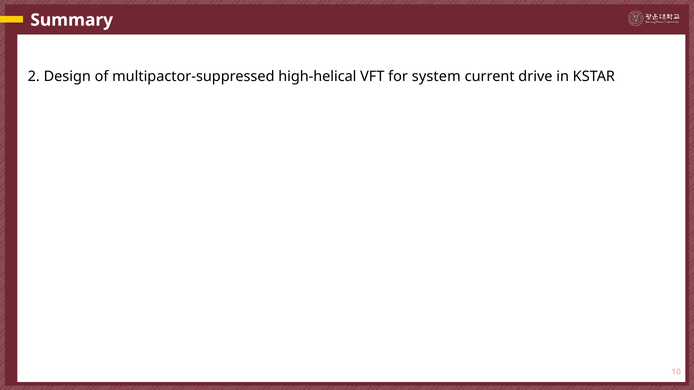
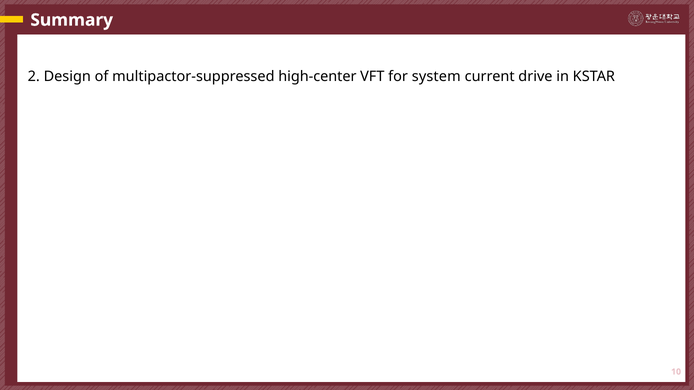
high-helical: high-helical -> high-center
